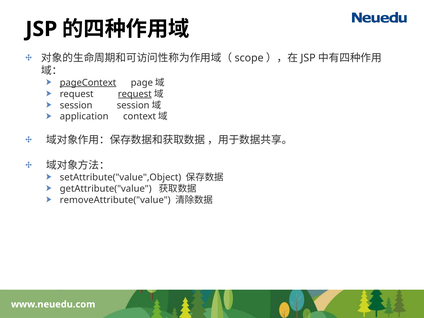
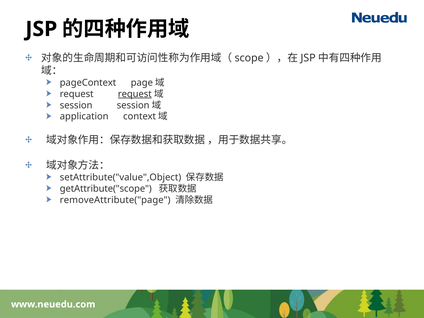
pageContext underline: present -> none
getAttribute("value: getAttribute("value -> getAttribute("scope
removeAttribute("value: removeAttribute("value -> removeAttribute("page
